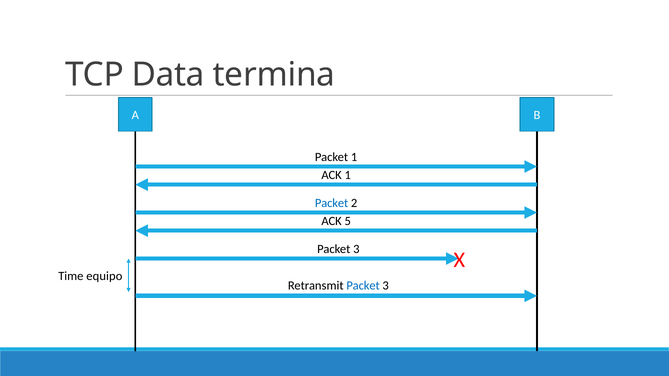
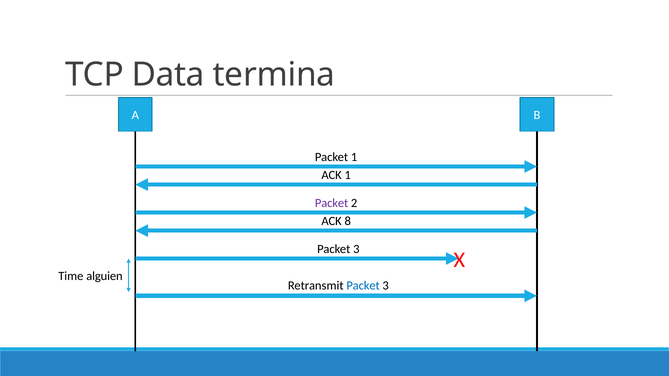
Packet at (332, 203) colour: blue -> purple
5: 5 -> 8
equipo: equipo -> alguien
